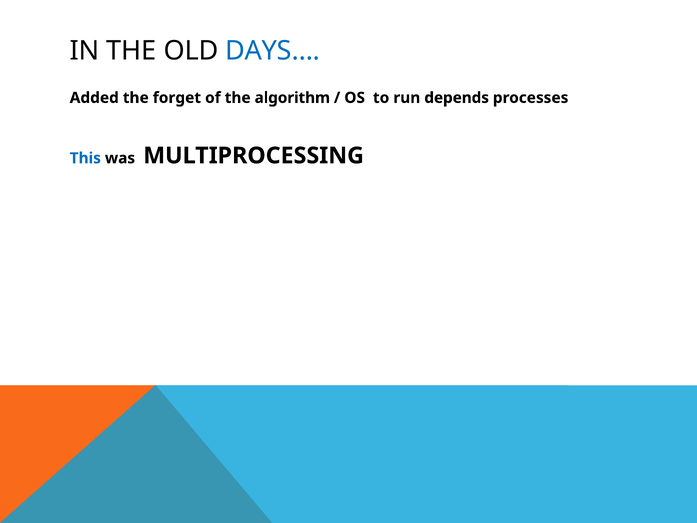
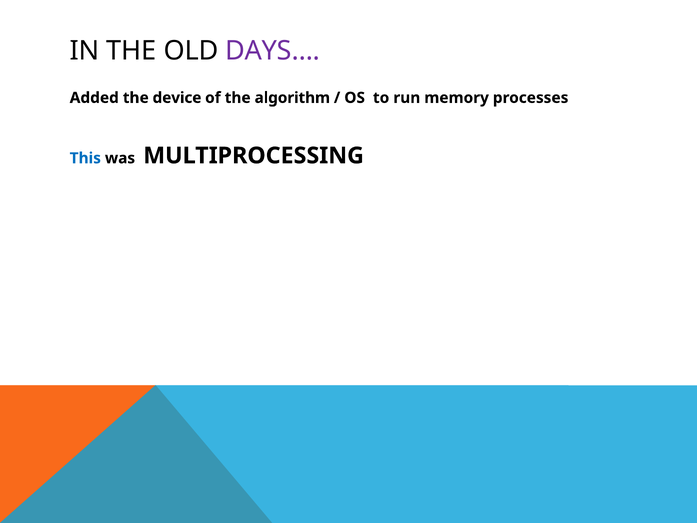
DAYS… colour: blue -> purple
forget: forget -> device
depends: depends -> memory
